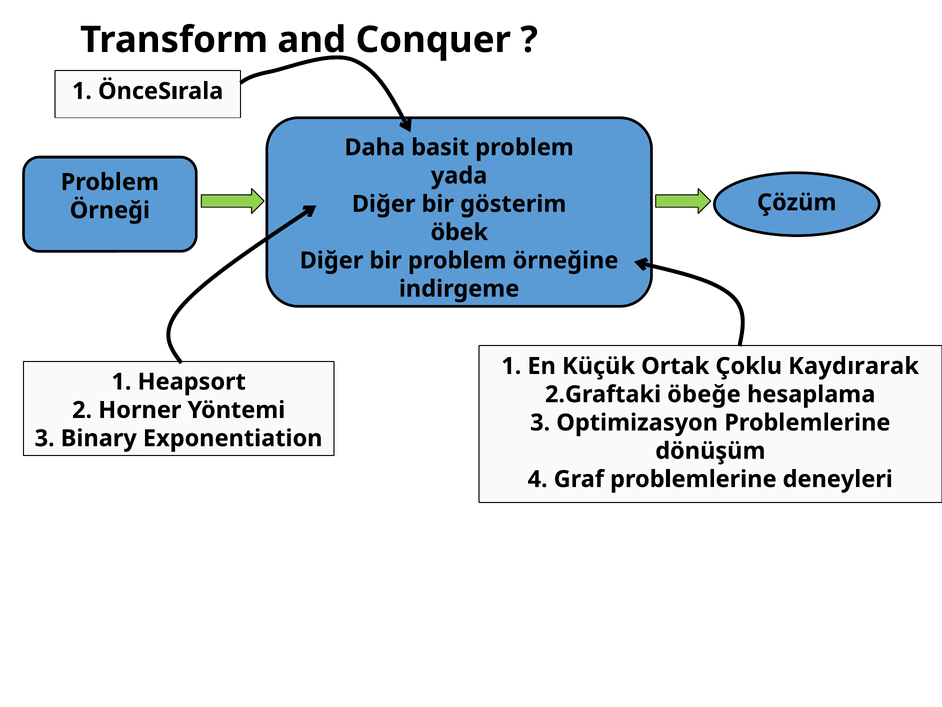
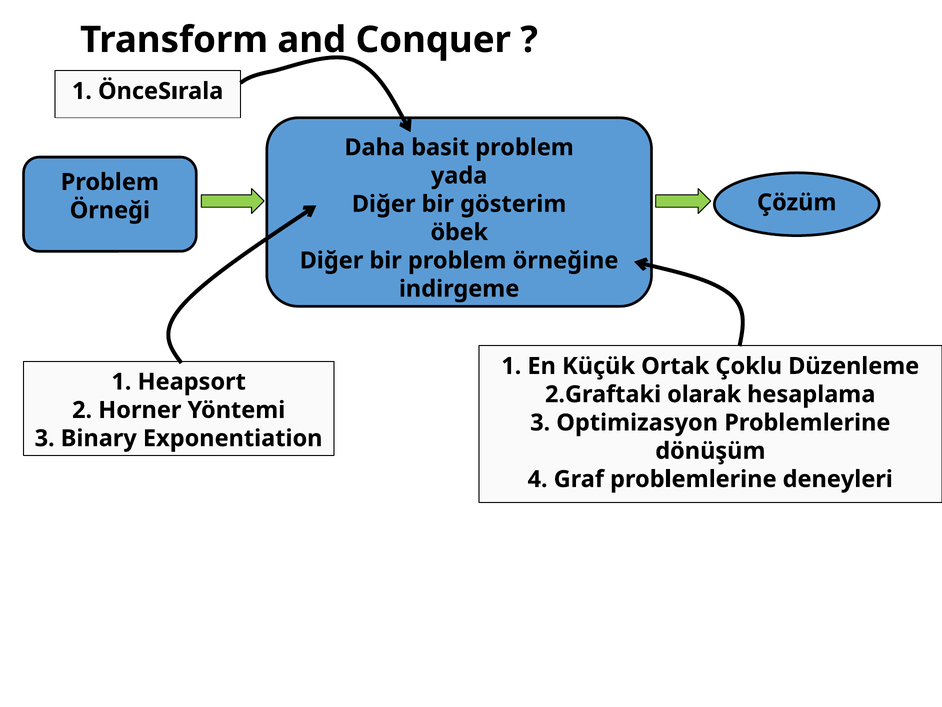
Kaydırarak: Kaydırarak -> Düzenleme
öbeğe: öbeğe -> olarak
